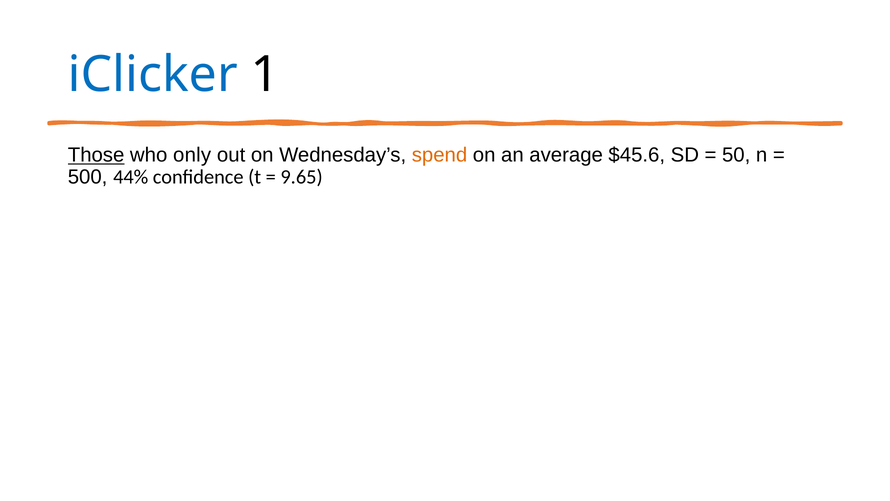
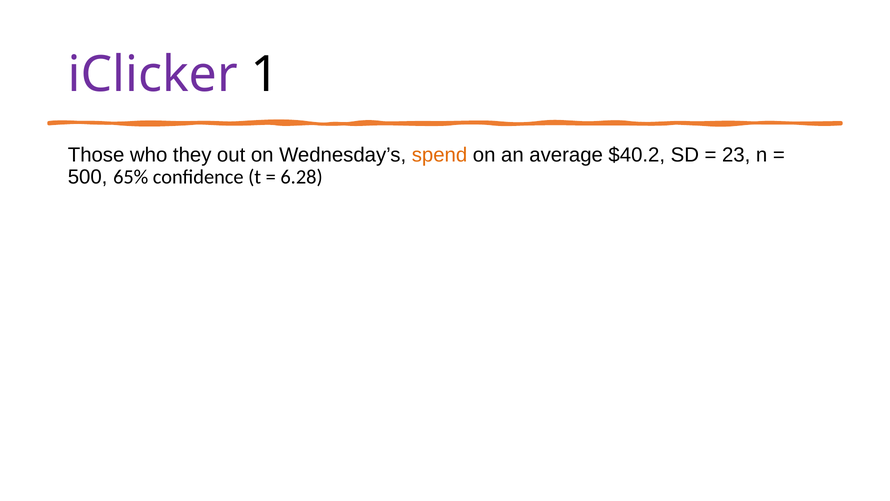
iClicker colour: blue -> purple
Those underline: present -> none
only: only -> they
$45.6: $45.6 -> $40.2
50: 50 -> 23
44%: 44% -> 65%
9.65: 9.65 -> 6.28
